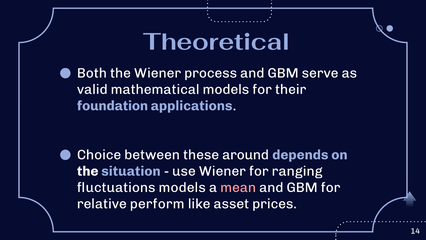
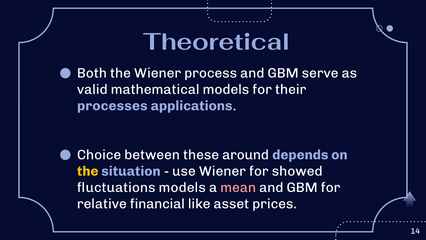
foundation: foundation -> processes
the at (88, 171) colour: white -> yellow
ranging: ranging -> showed
perform: perform -> financial
